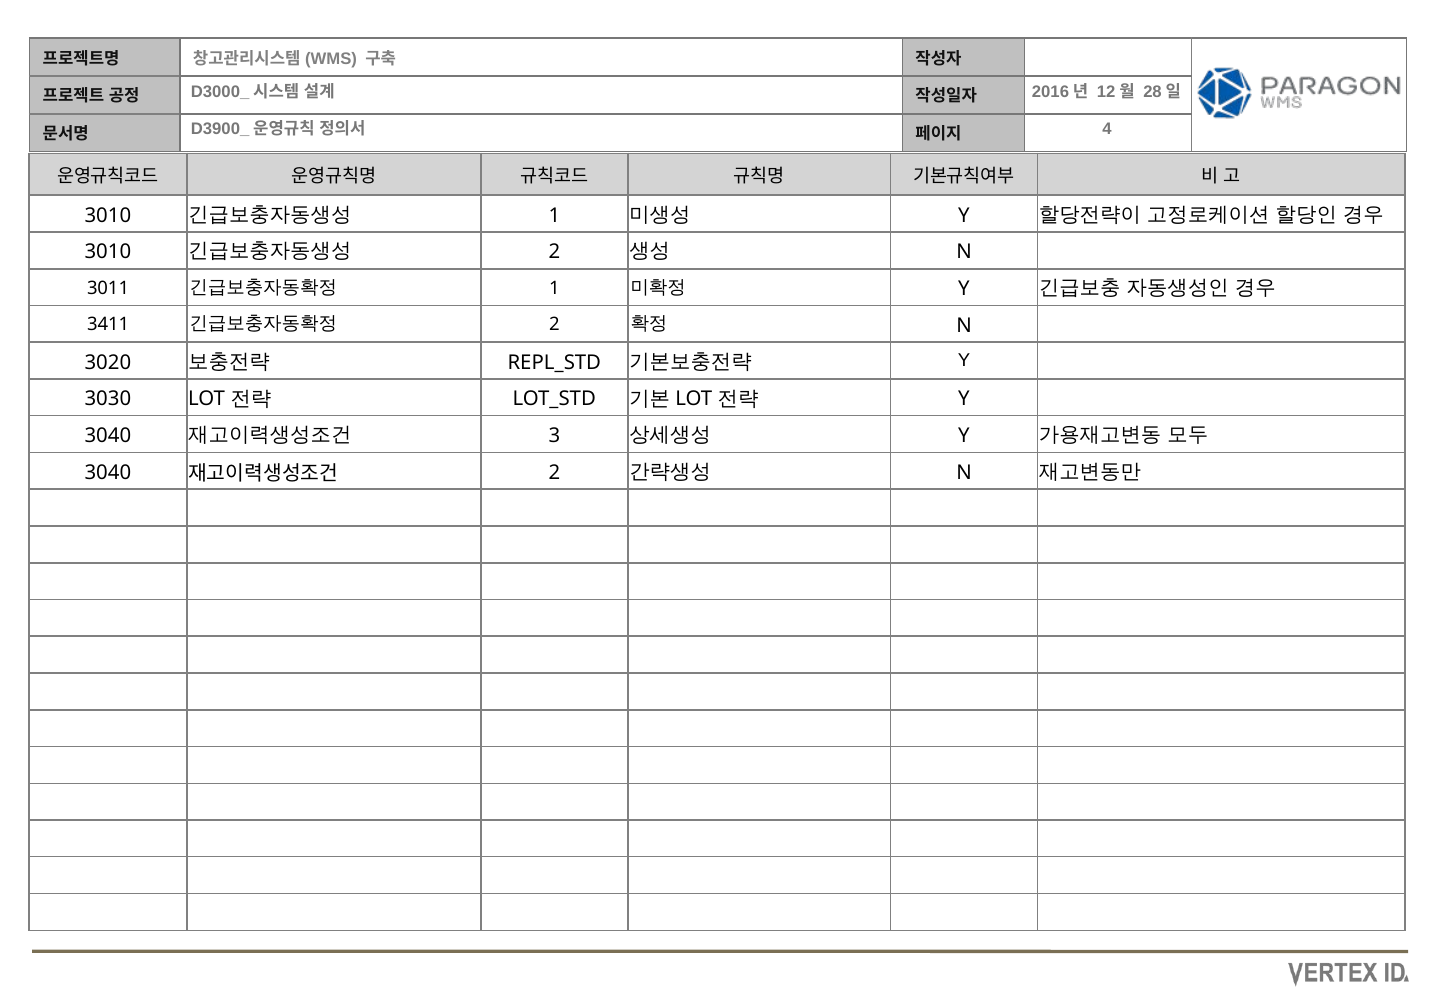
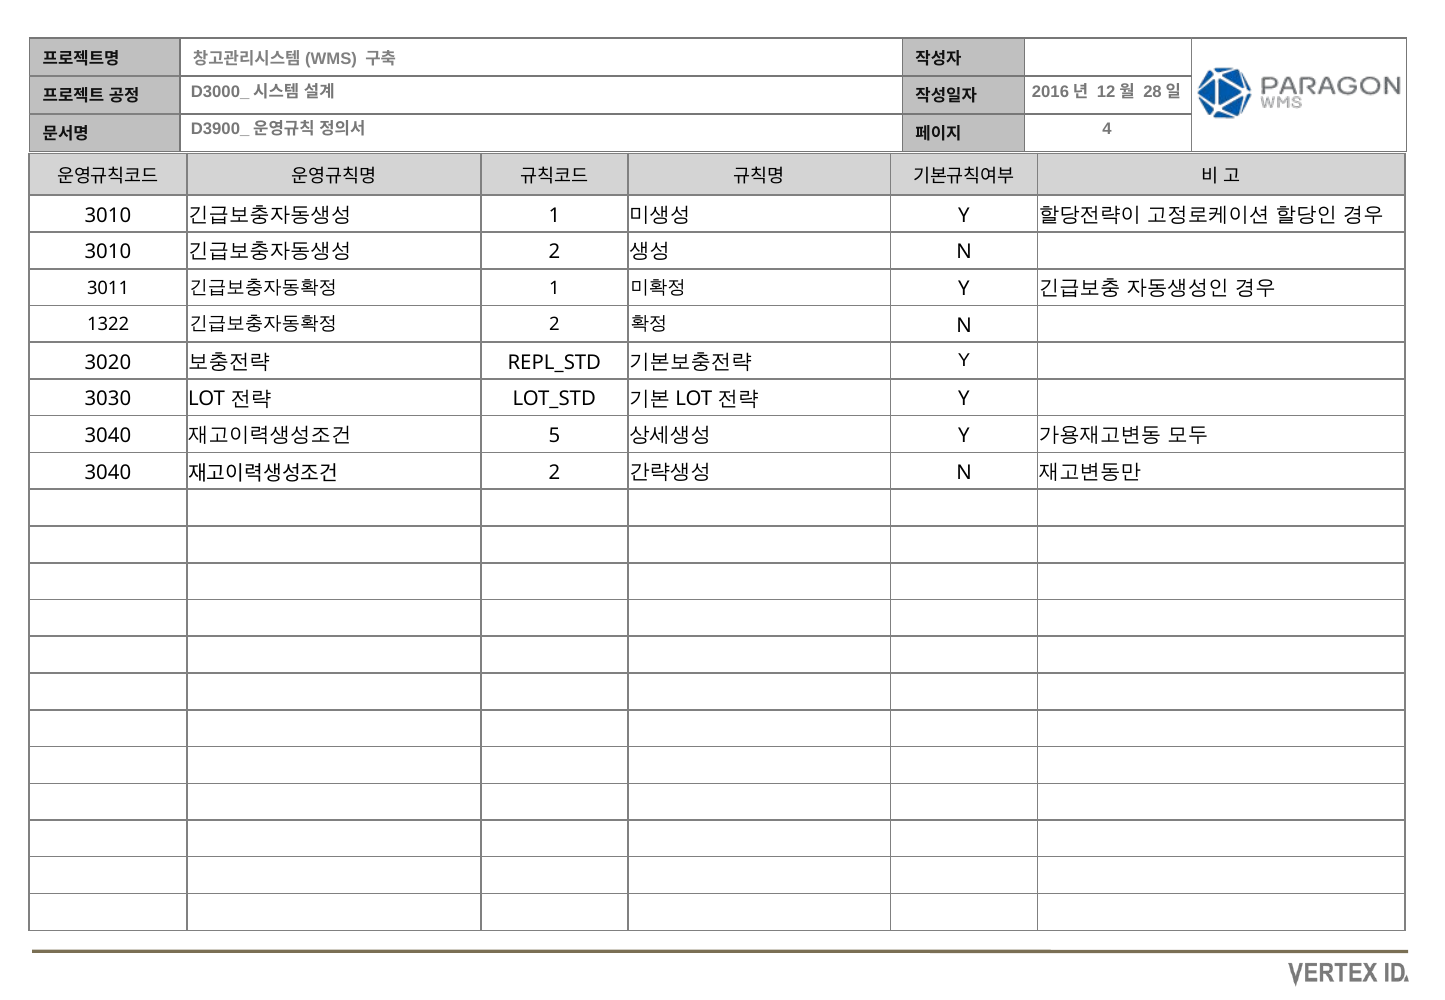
3411: 3411 -> 1322
3: 3 -> 5
